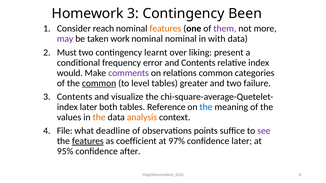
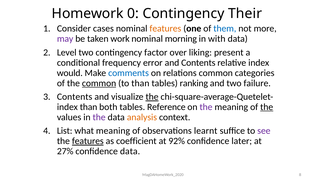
Homework 3: 3 -> 0
Been: Been -> Their
reach: reach -> cases
them colour: purple -> blue
nominal nominal: nominal -> morning
Must: Must -> Level
learnt: learnt -> factor
comments colour: purple -> blue
to level: level -> than
greater: greater -> ranking
the at (152, 97) underline: none -> present
index later: later -> than
the at (206, 107) colour: blue -> purple
the at (267, 107) underline: none -> present
the at (99, 117) colour: orange -> purple
File: File -> List
what deadline: deadline -> meaning
points: points -> learnt
97%: 97% -> 92%
95%: 95% -> 27%
confidence after: after -> data
